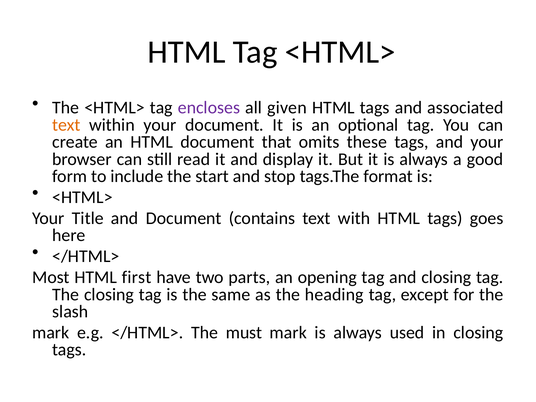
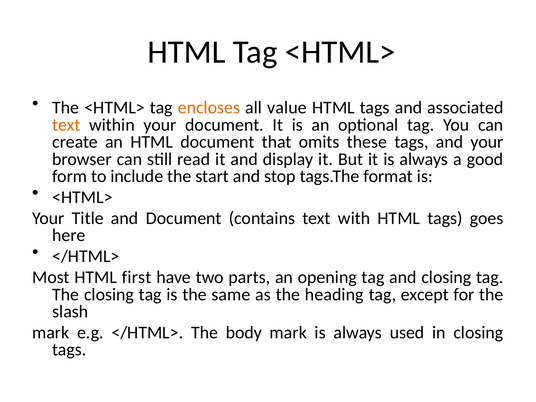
encloses colour: purple -> orange
given: given -> value
must: must -> body
